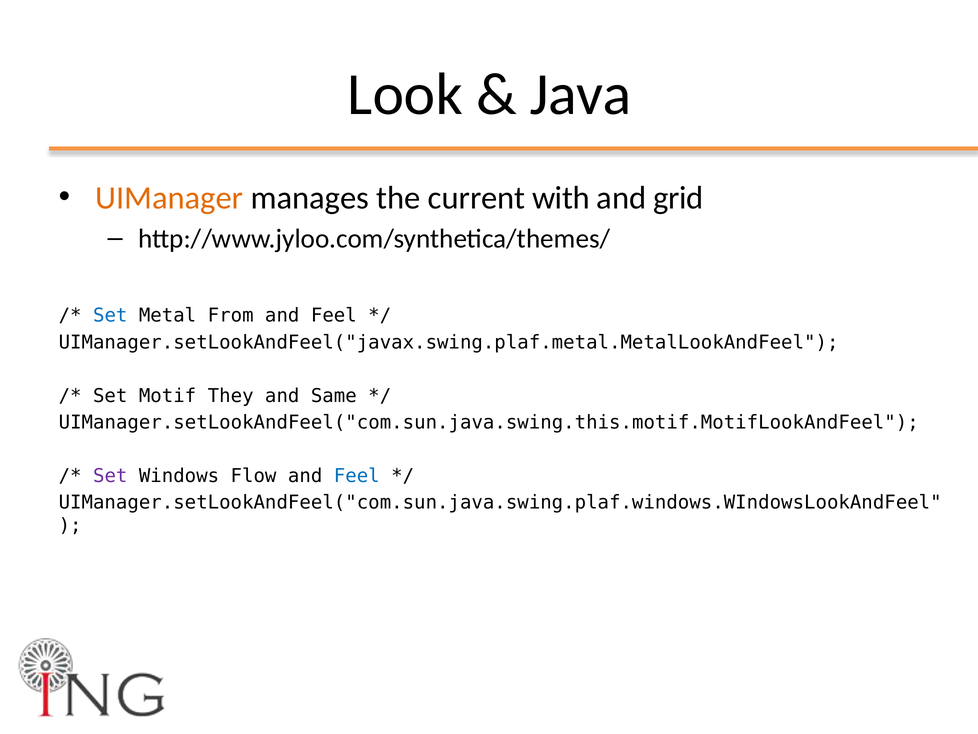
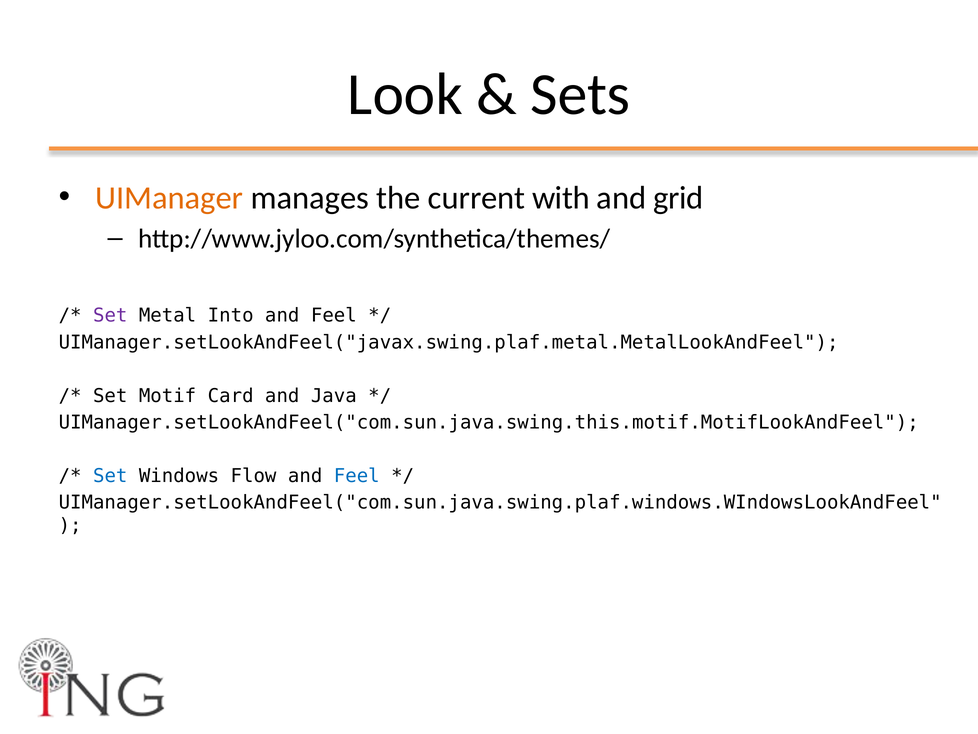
Java: Java -> Sets
Set at (110, 315) colour: blue -> purple
From: From -> Into
They: They -> Card
Same: Same -> Java
Set at (110, 476) colour: purple -> blue
